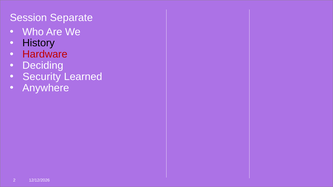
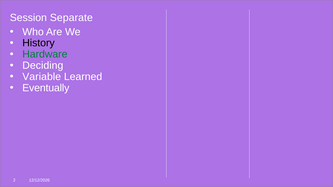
Hardware colour: red -> green
Security: Security -> Variable
Anywhere: Anywhere -> Eventually
